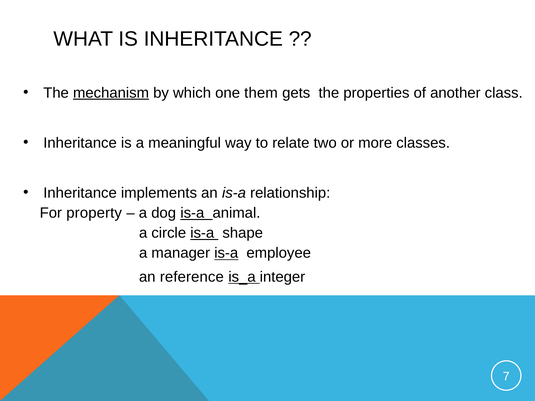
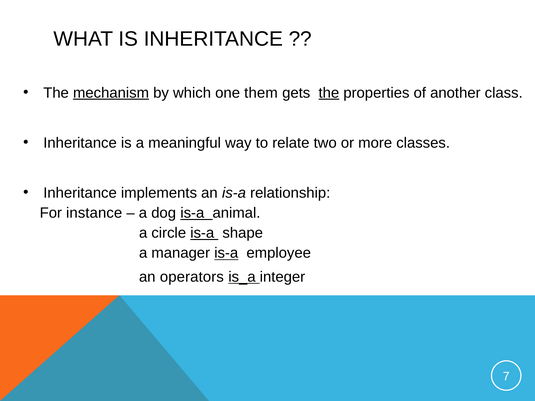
the at (329, 93) underline: none -> present
property: property -> instance
reference: reference -> operators
